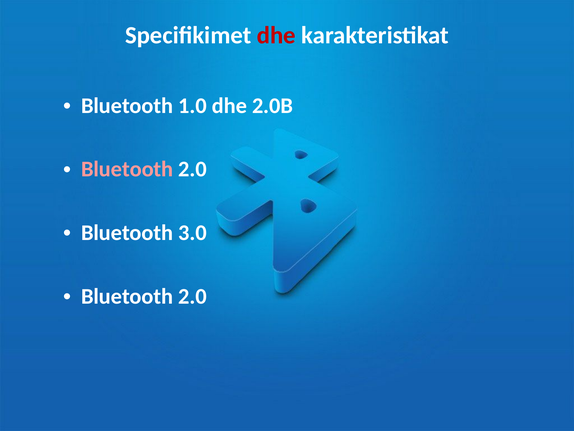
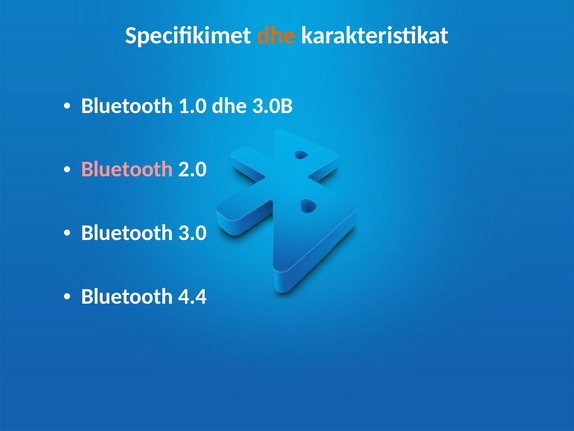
dhe at (276, 35) colour: red -> orange
2.0B: 2.0B -> 3.0B
2.0 at (193, 296): 2.0 -> 4.4
